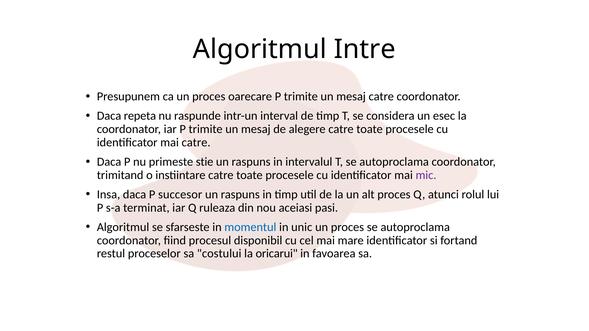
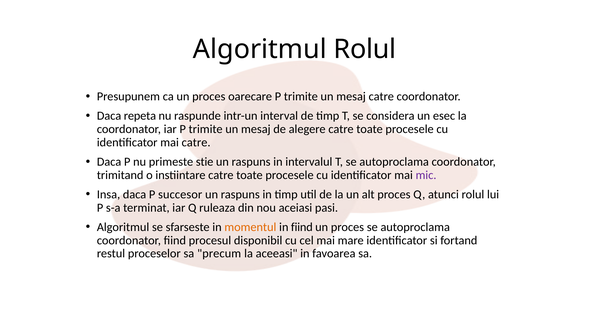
Algoritmul Intre: Intre -> Rolul
momentul colour: blue -> orange
in unic: unic -> fiind
costului: costului -> precum
oricarui: oricarui -> aceeasi
